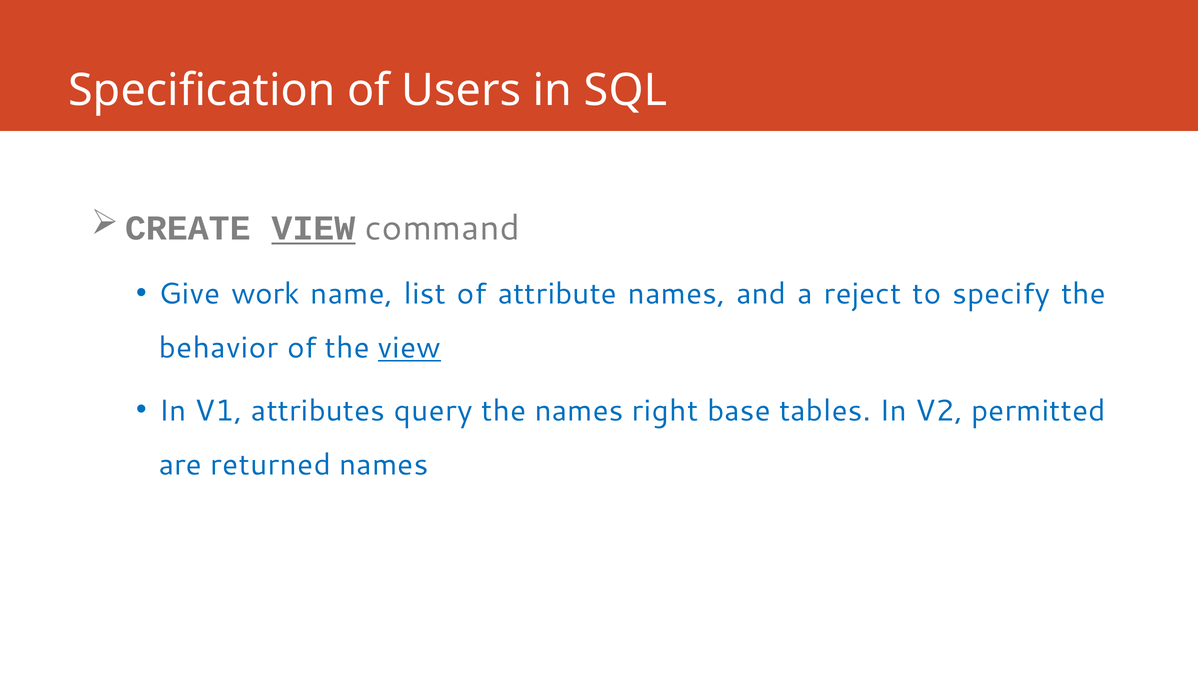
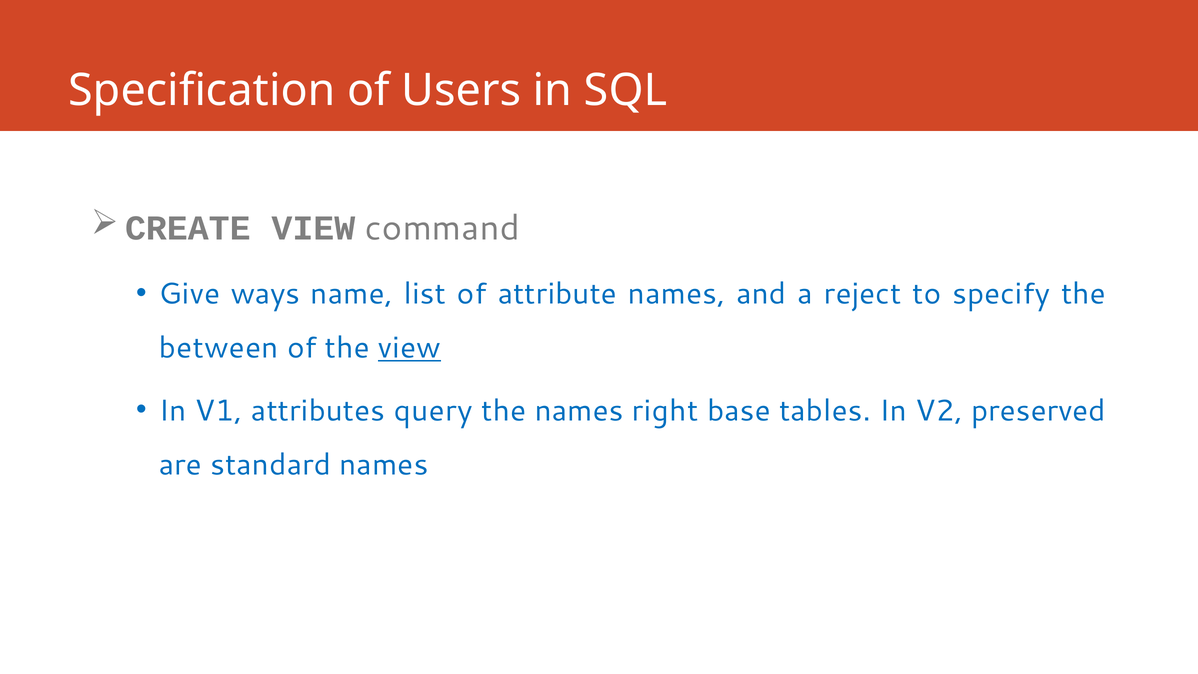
VIEW at (313, 228) underline: present -> none
work: work -> ways
behavior: behavior -> between
permitted: permitted -> preserved
returned: returned -> standard
